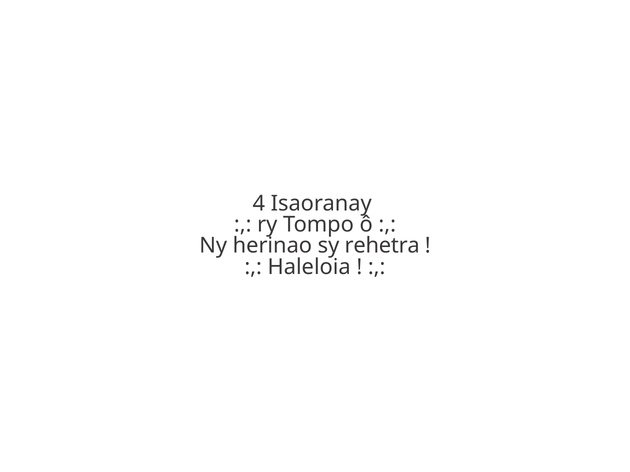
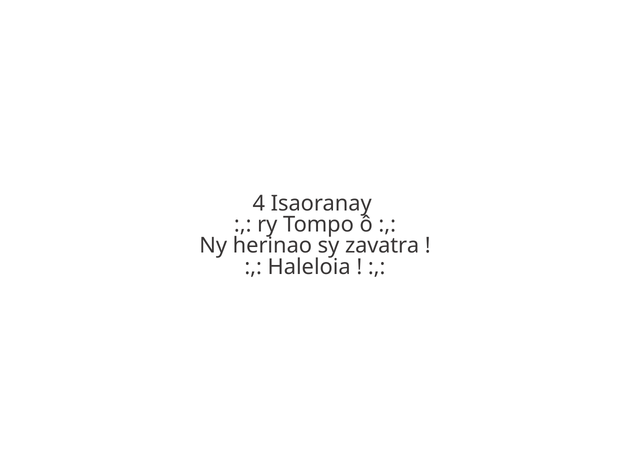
rehetra: rehetra -> zavatra
